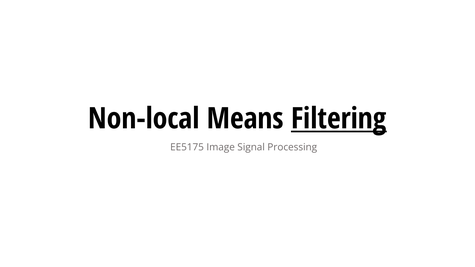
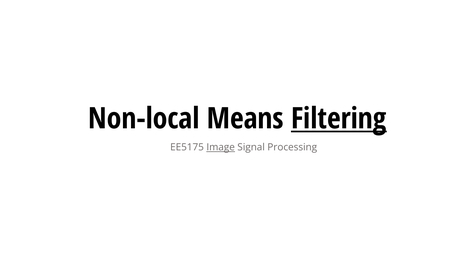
Image underline: none -> present
